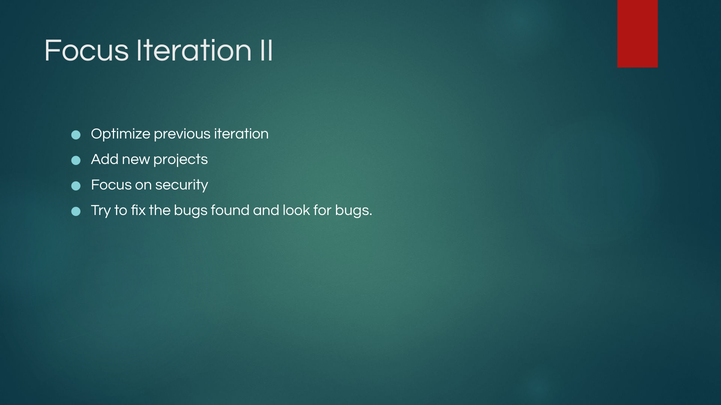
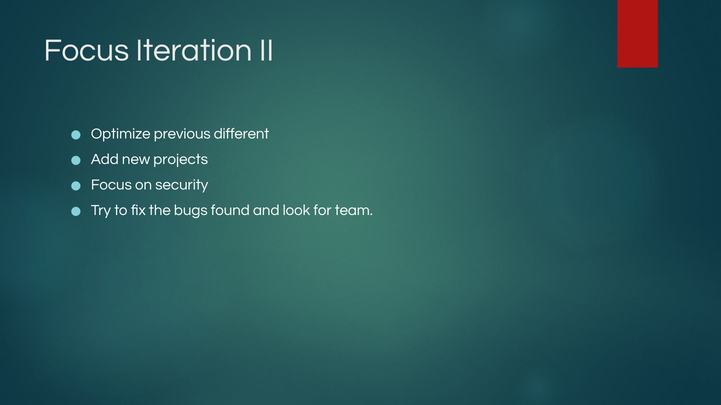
previous iteration: iteration -> different
for bugs: bugs -> team
